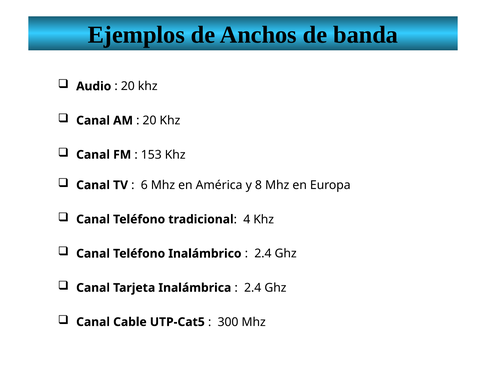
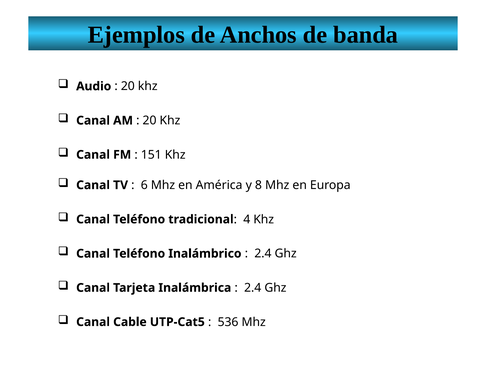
153: 153 -> 151
300: 300 -> 536
